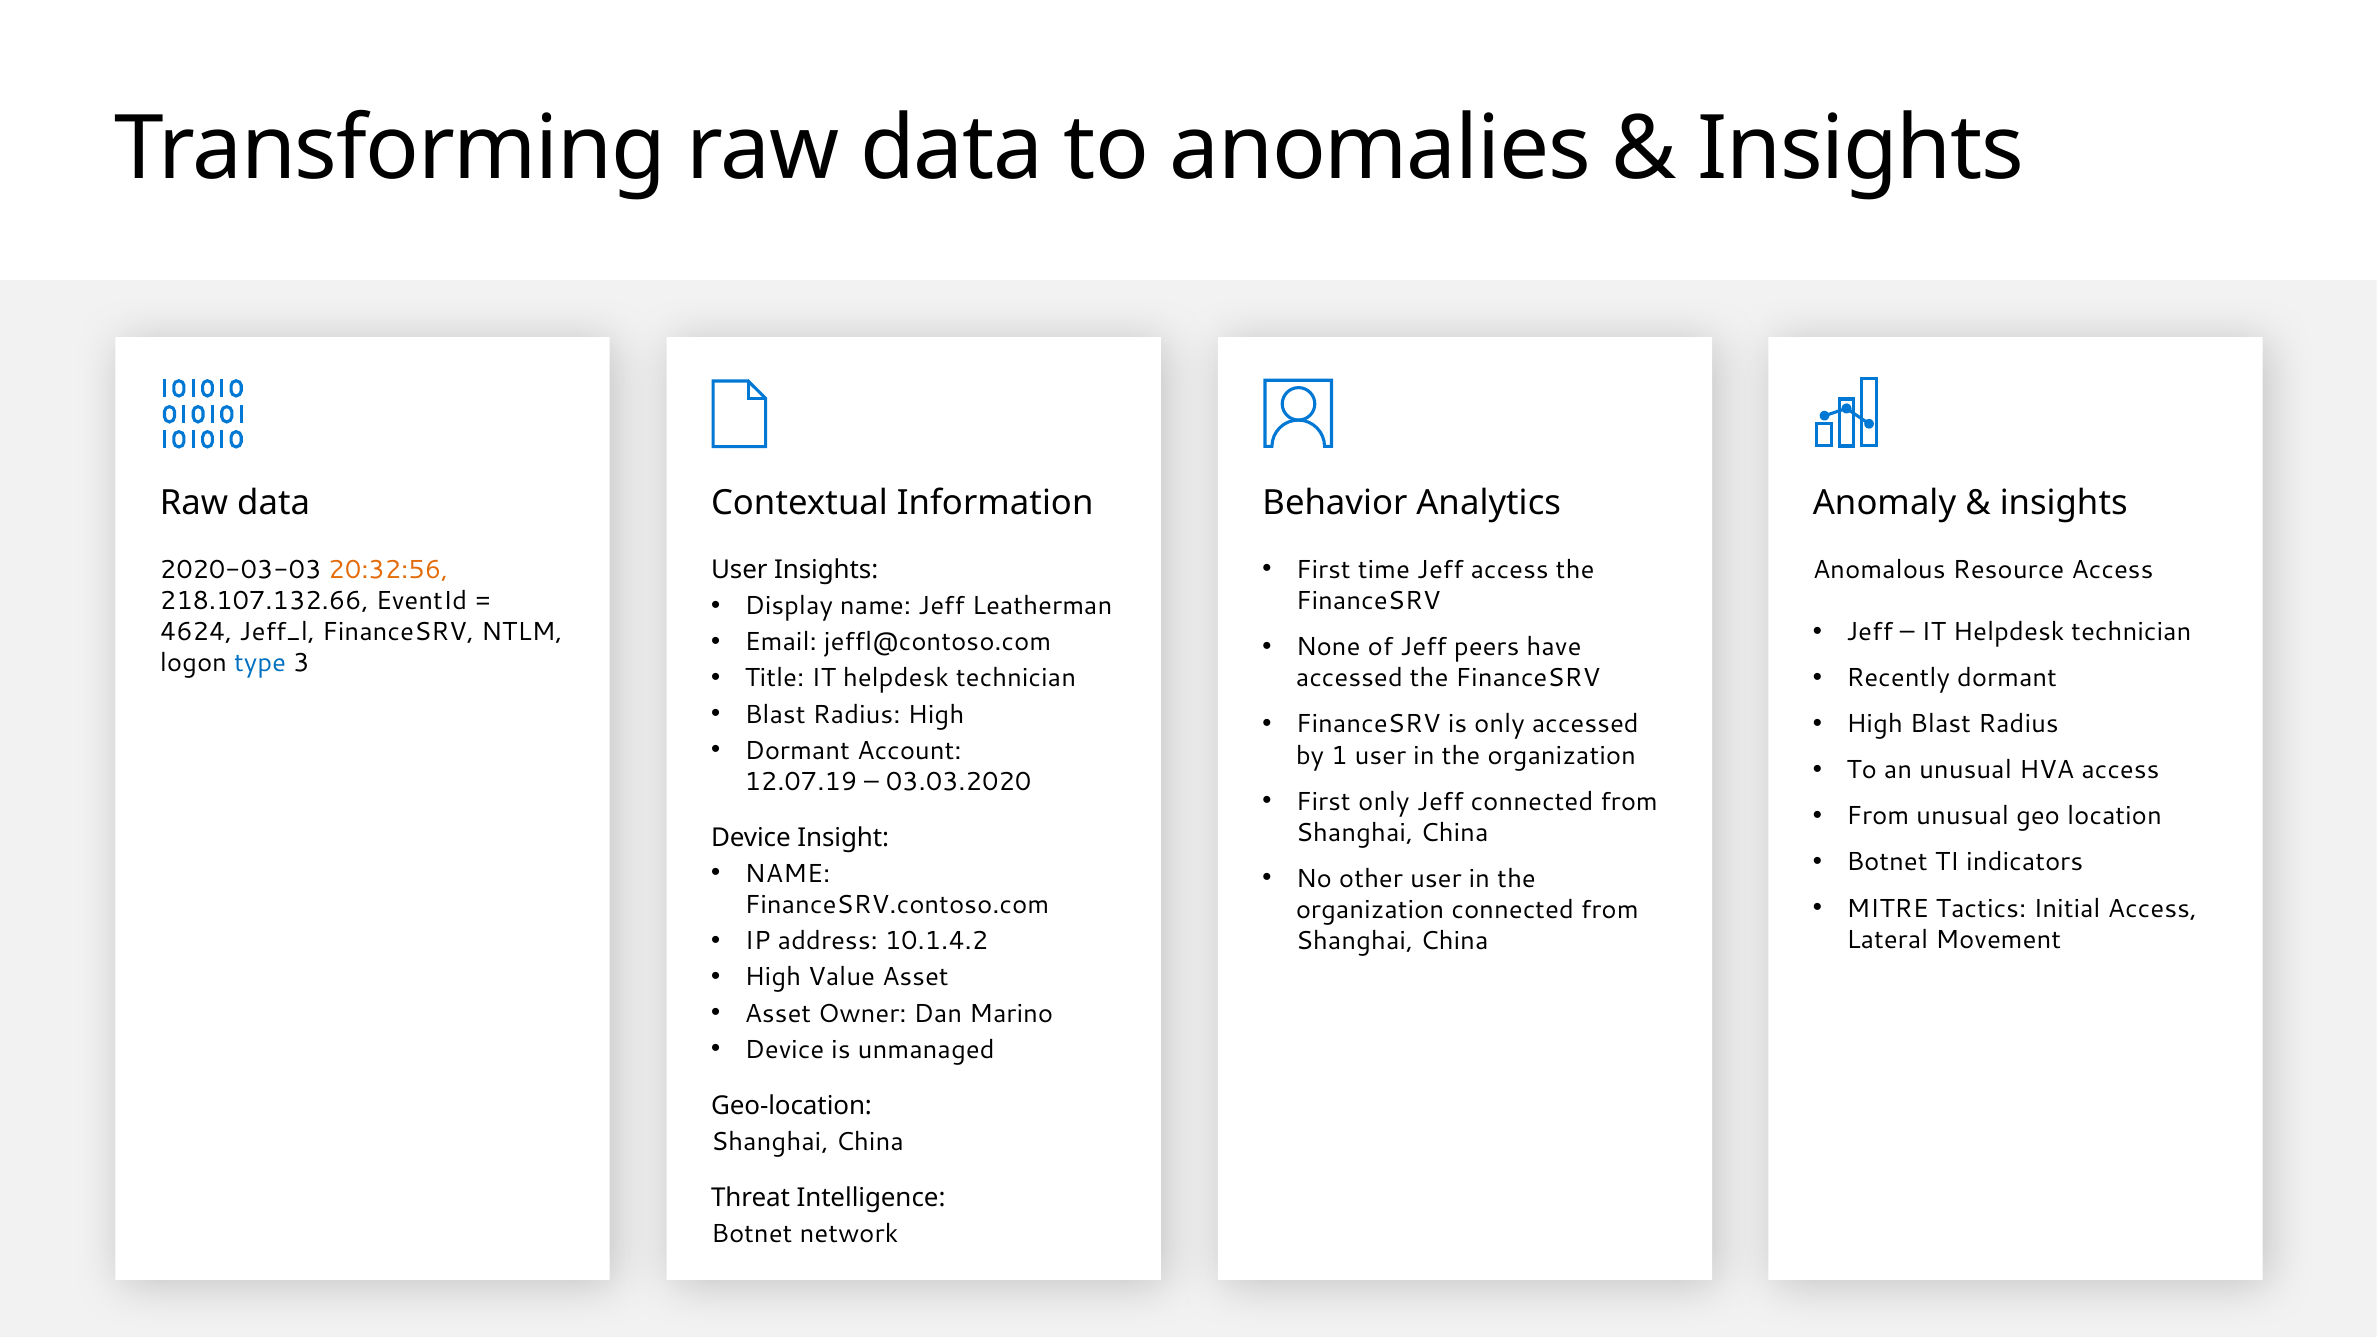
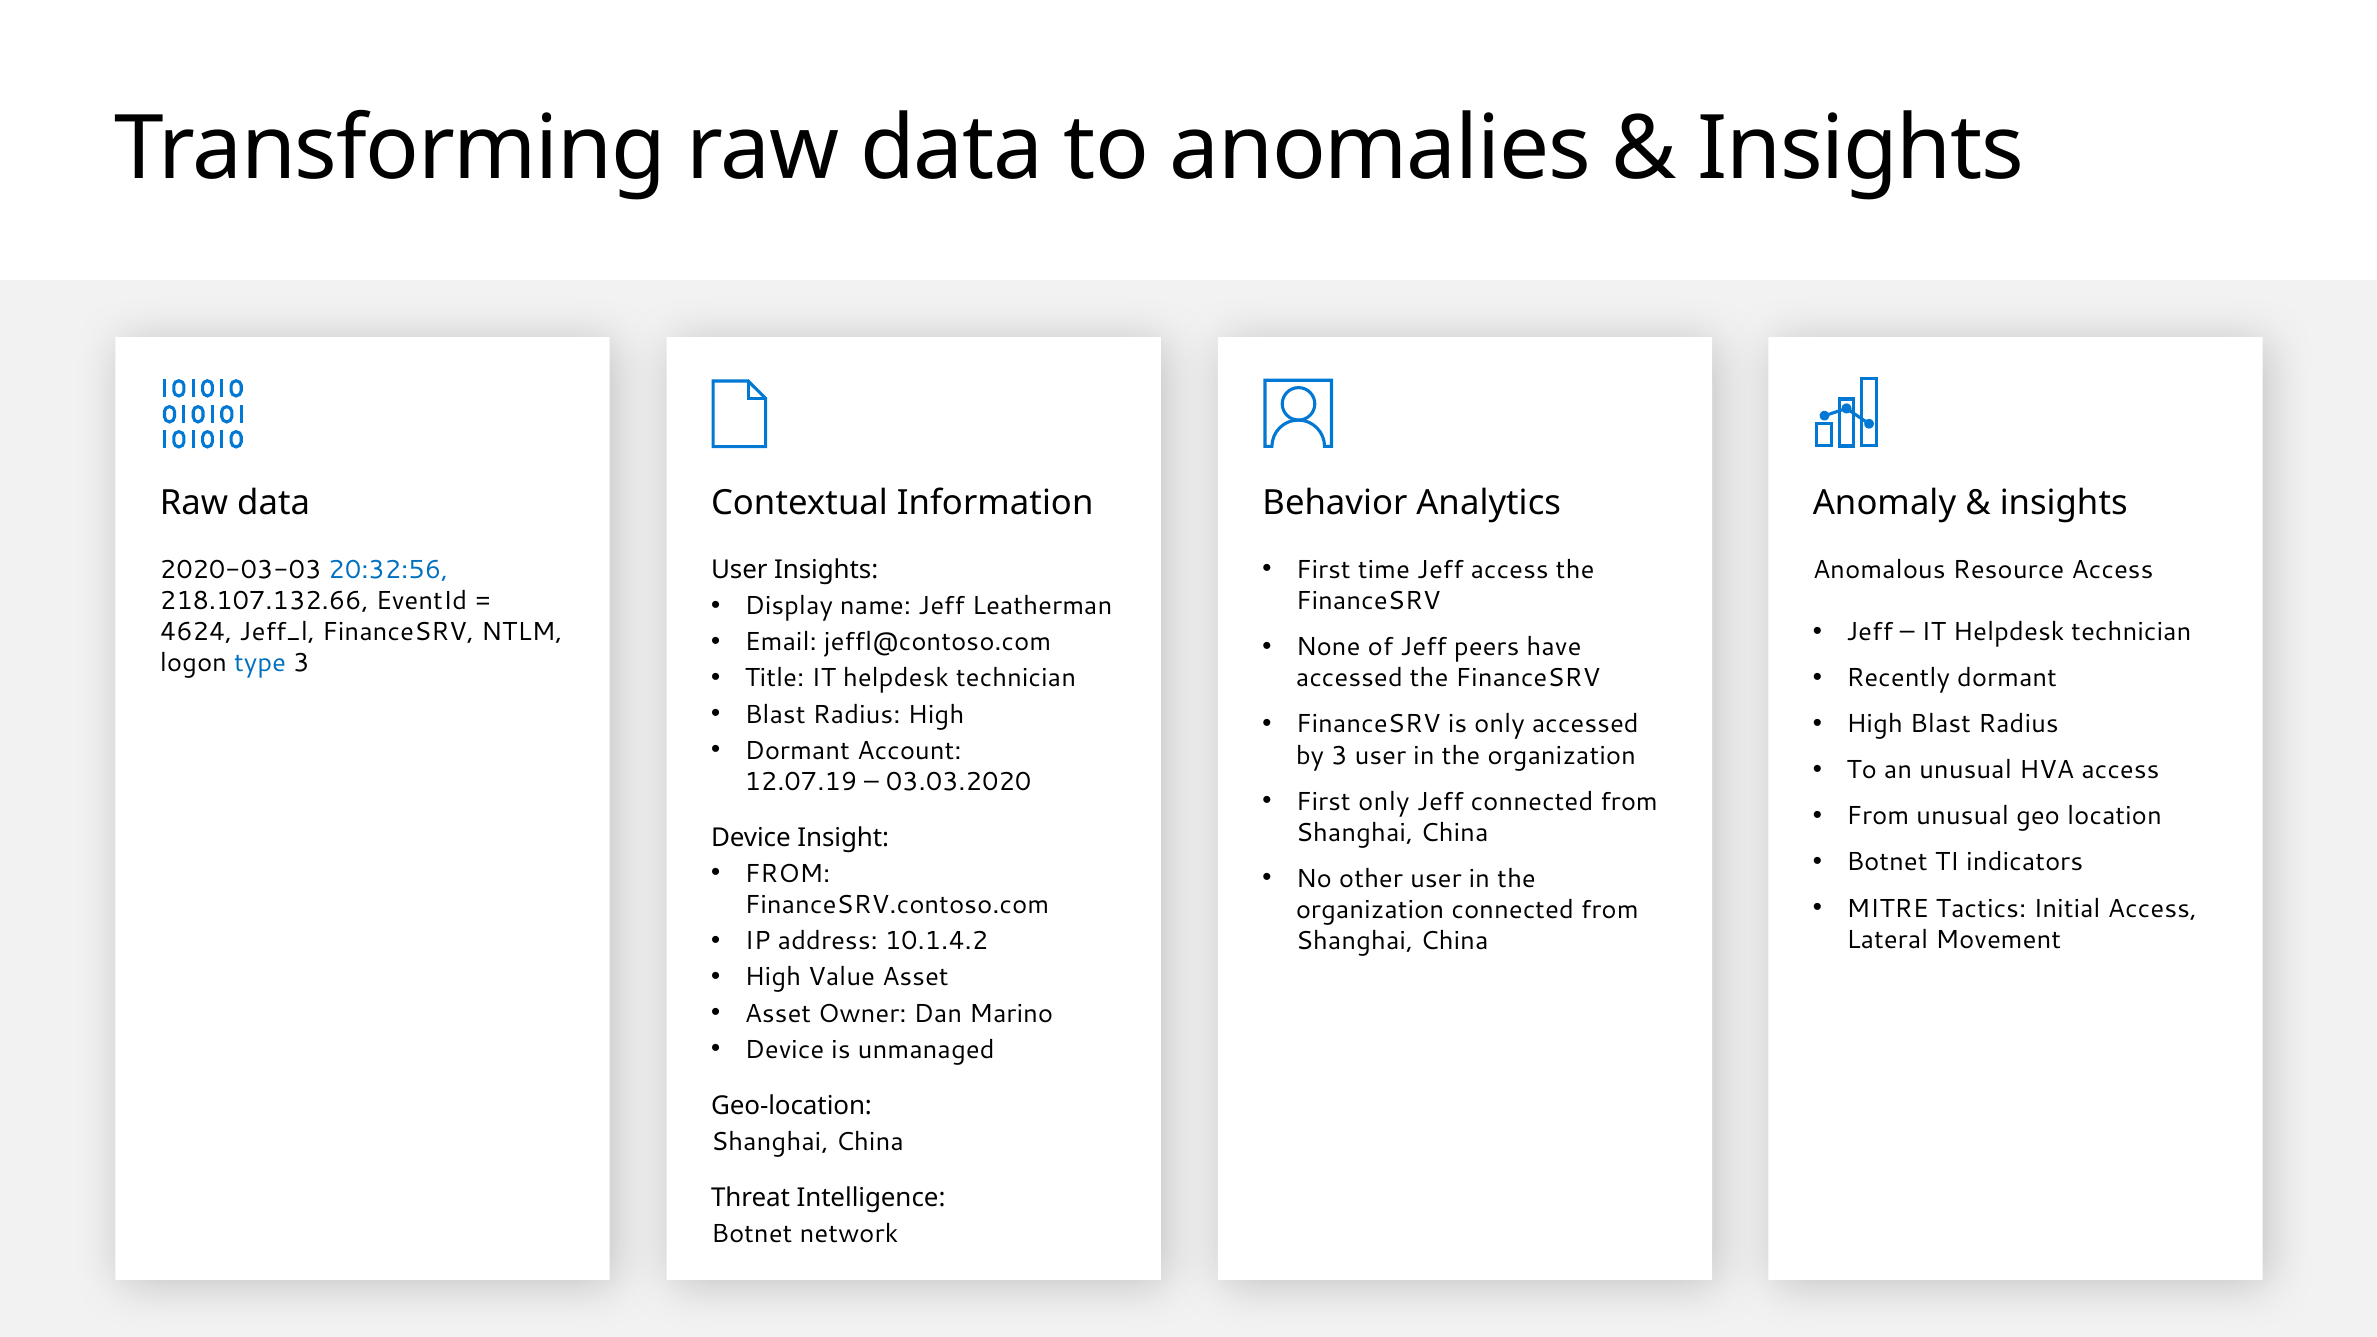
20:32:56 colour: orange -> blue
by 1: 1 -> 3
NAME at (787, 874): NAME -> FROM
